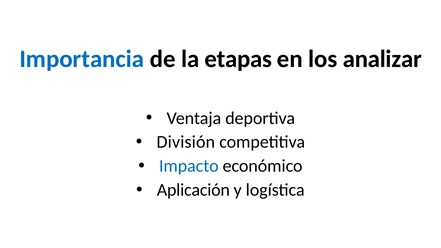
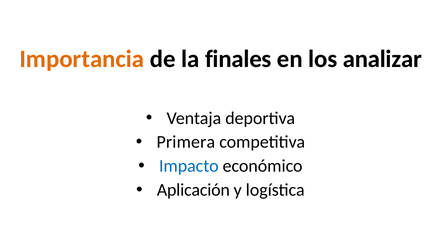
Importancia colour: blue -> orange
etapas: etapas -> finales
División: División -> Primera
